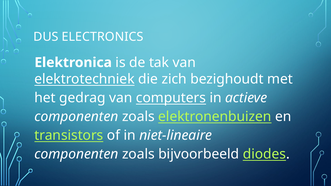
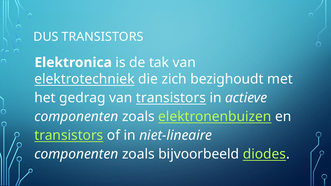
DUS ELECTRONICS: ELECTRONICS -> TRANSISTORS
van computers: computers -> transistors
